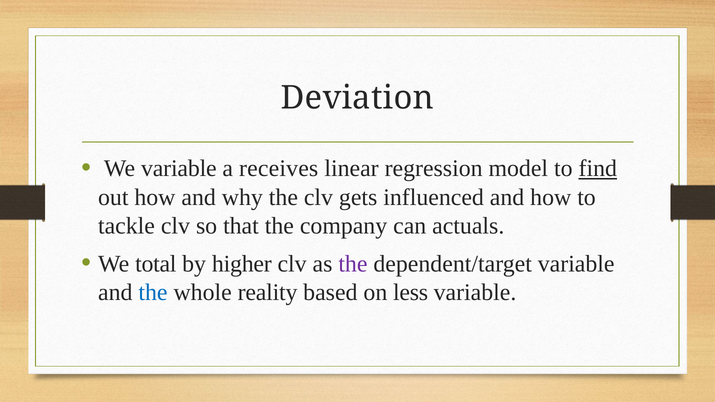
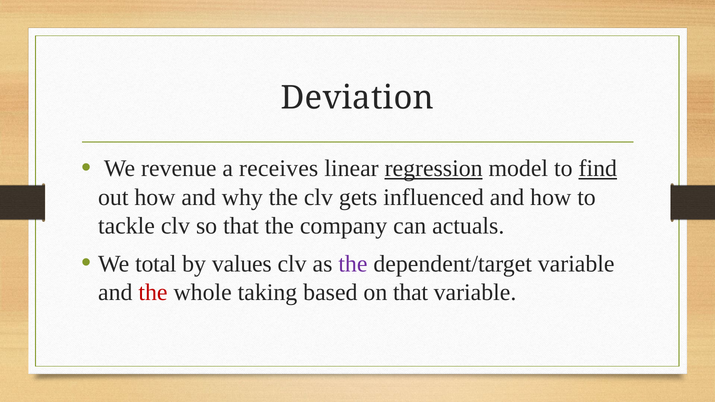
We variable: variable -> revenue
regression underline: none -> present
higher: higher -> values
the at (153, 292) colour: blue -> red
reality: reality -> taking
on less: less -> that
